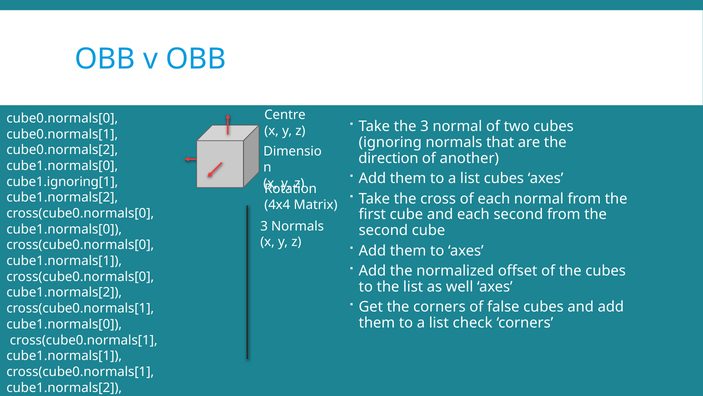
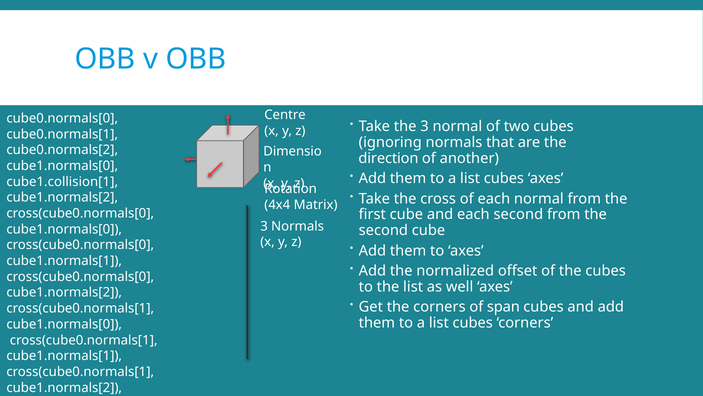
cube1.ignoring[1: cube1.ignoring[1 -> cube1.collision[1
false: false -> span
check at (473, 322): check -> cubes
